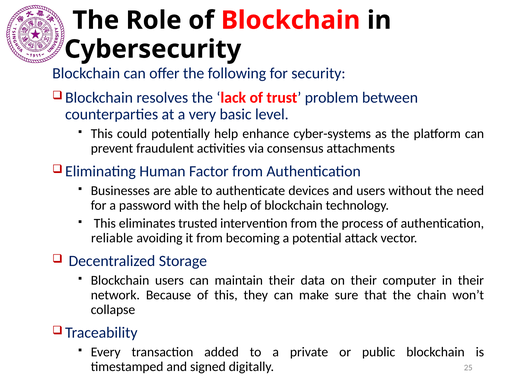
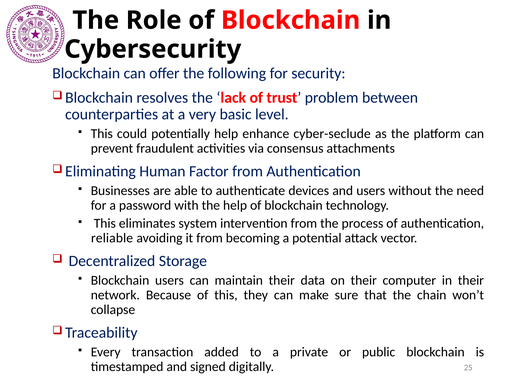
cyber-systems: cyber-systems -> cyber-seclude
trusted: trusted -> system
